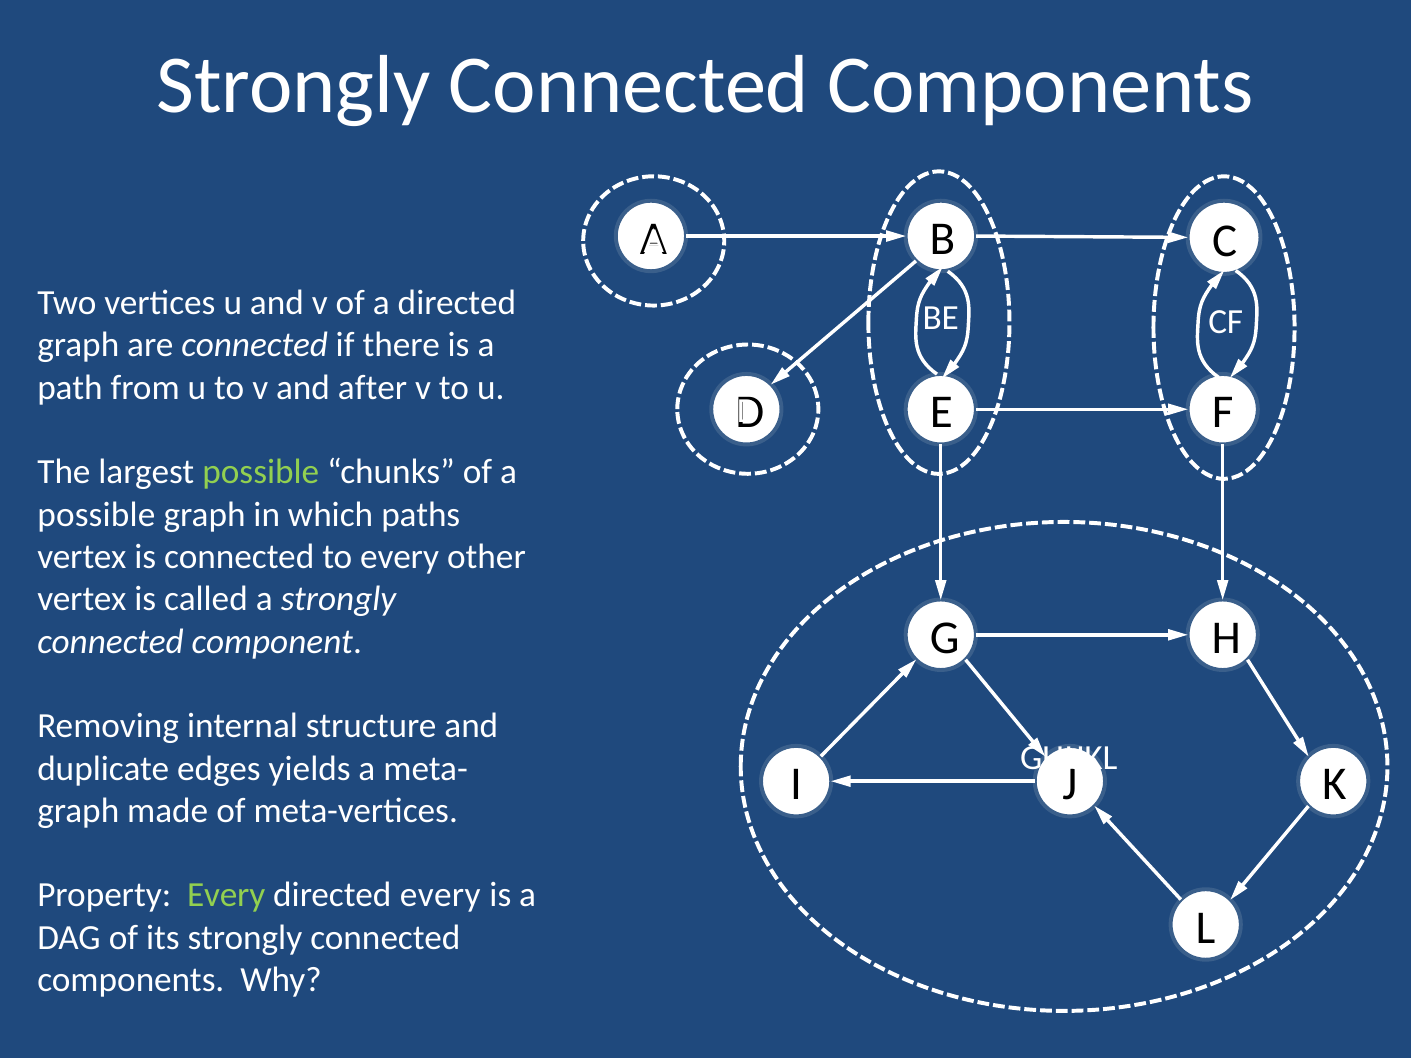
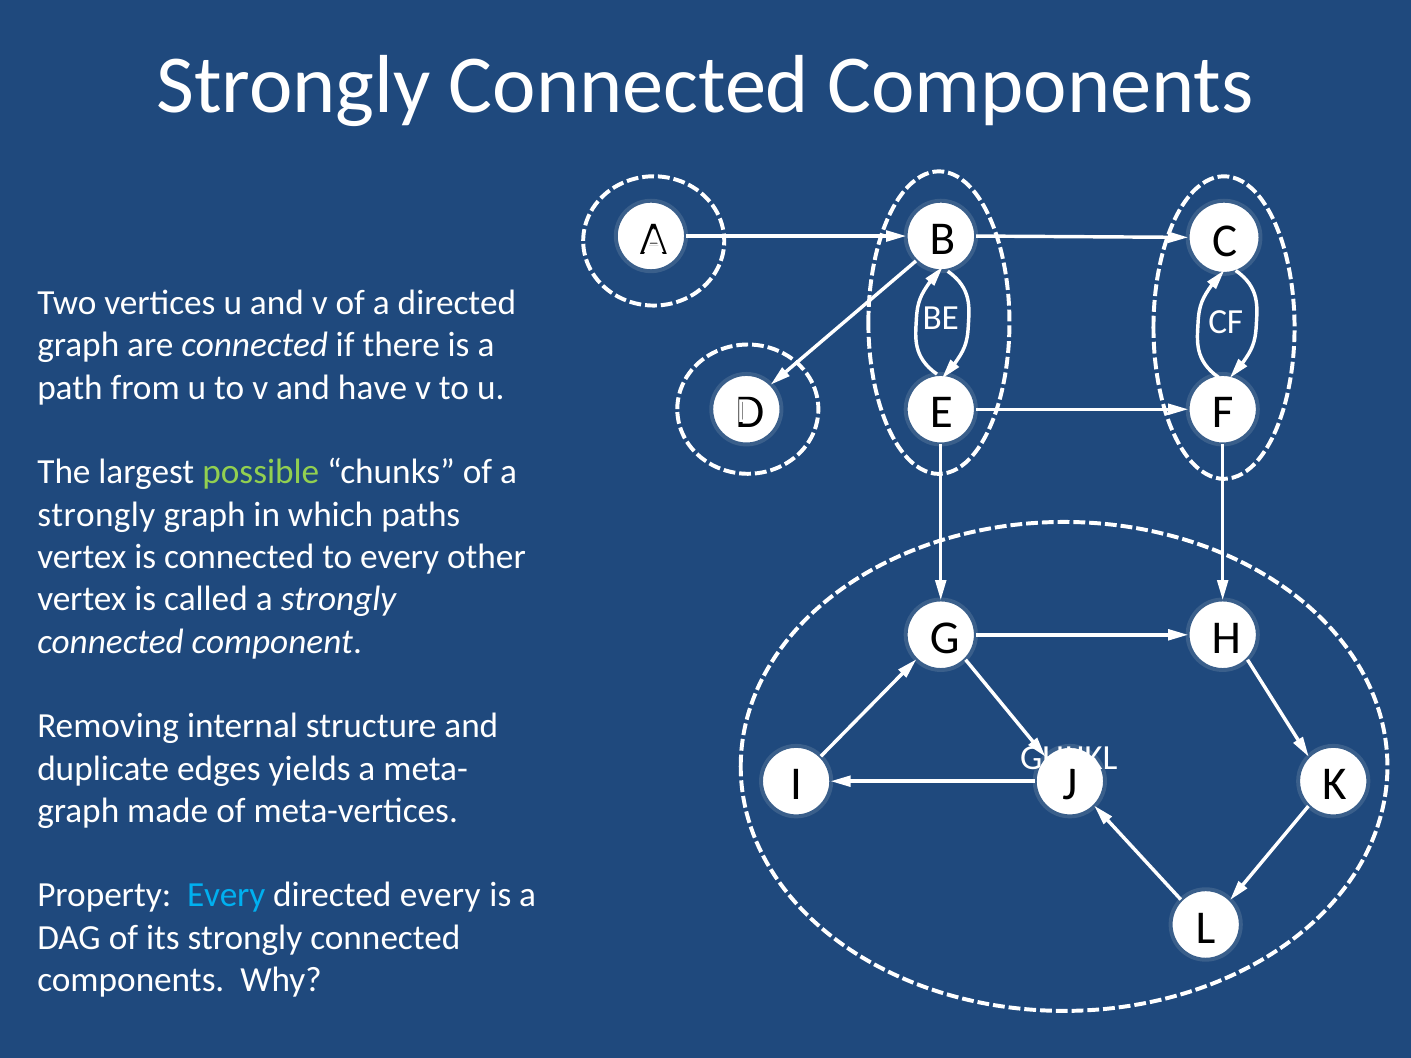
after: after -> have
possible at (96, 515): possible -> strongly
Every at (226, 896) colour: light green -> light blue
